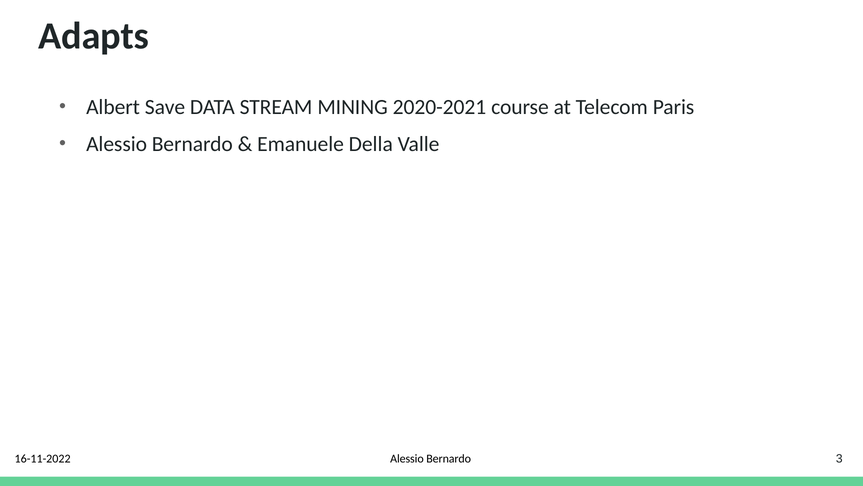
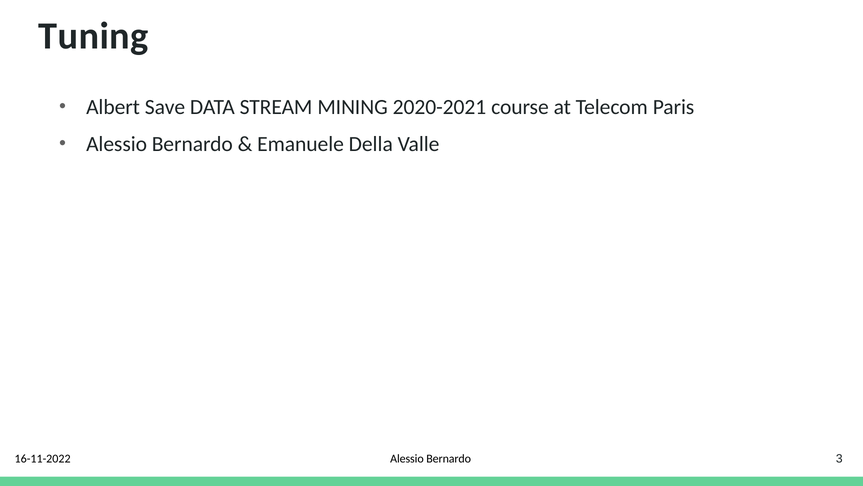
Adapts: Adapts -> Tuning
